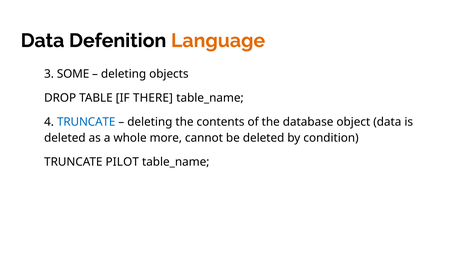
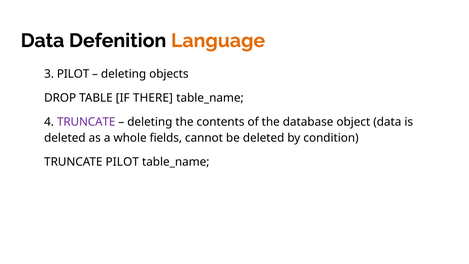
3 SOME: SOME -> PILOT
TRUNCATE at (86, 122) colour: blue -> purple
more: more -> fields
